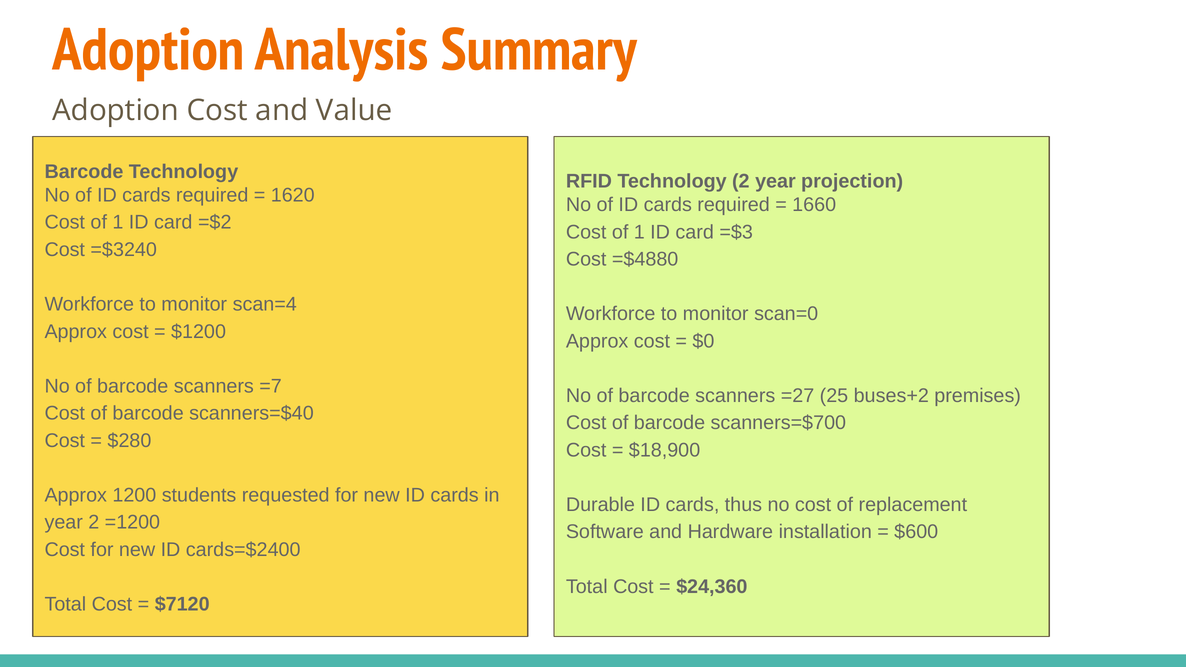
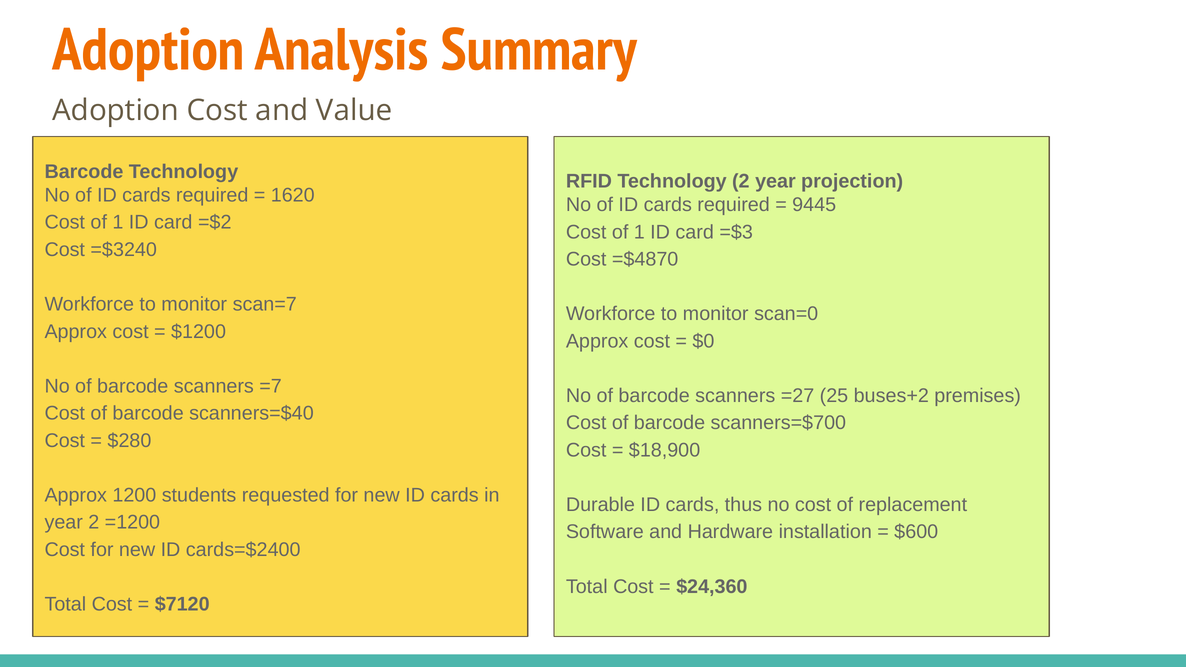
1660: 1660 -> 9445
=$4880: =$4880 -> =$4870
scan=4: scan=4 -> scan=7
